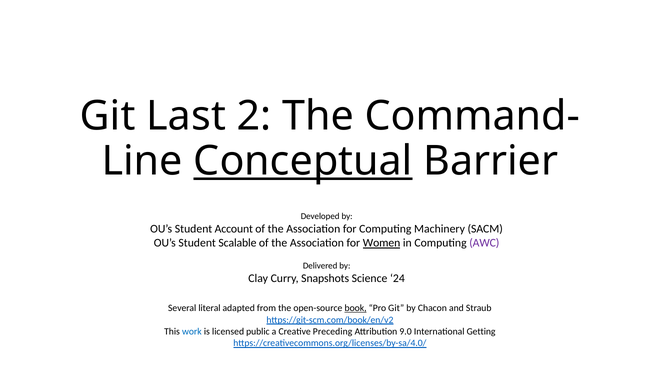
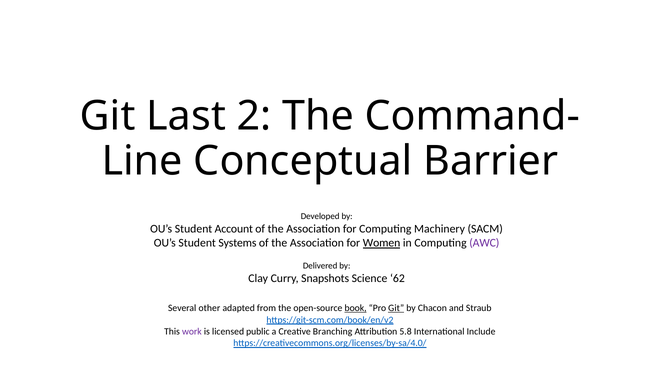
Conceptual underline: present -> none
Scalable: Scalable -> Systems
24: 24 -> 62
literal: literal -> other
Git at (396, 308) underline: none -> present
work colour: blue -> purple
Preceding: Preceding -> Branching
9.0: 9.0 -> 5.8
Getting: Getting -> Include
